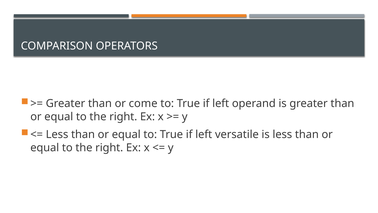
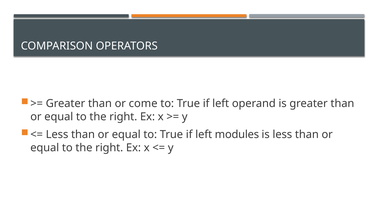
versatile: versatile -> modules
